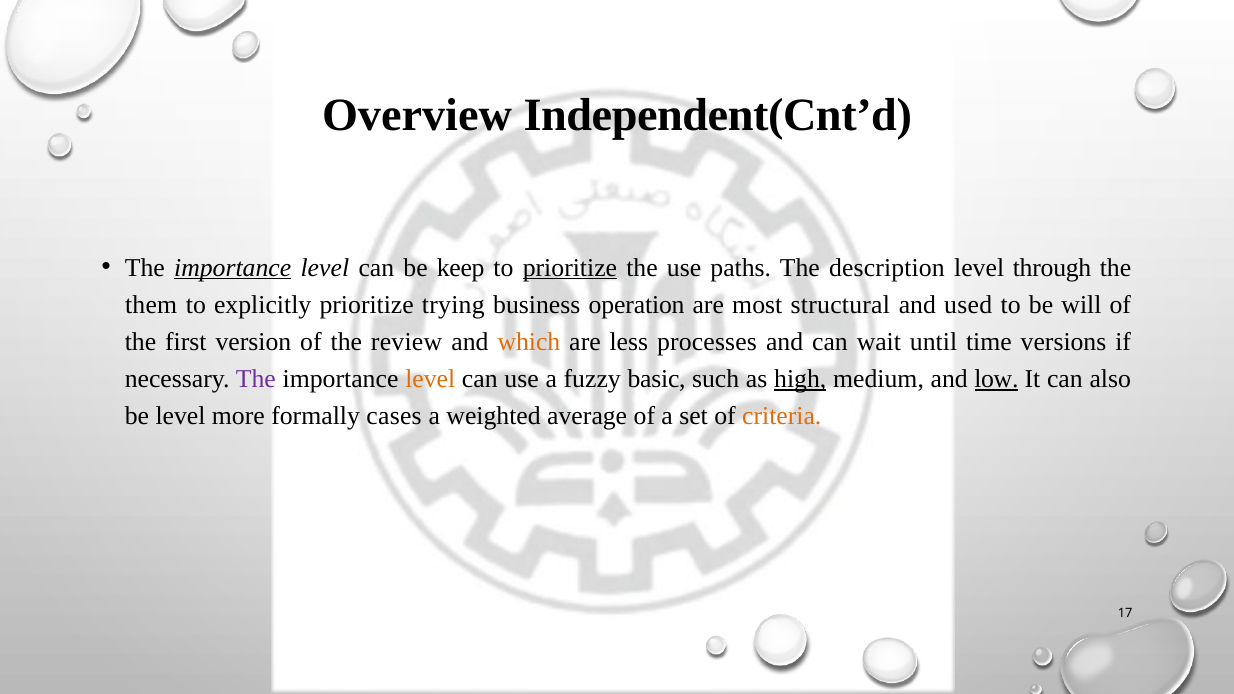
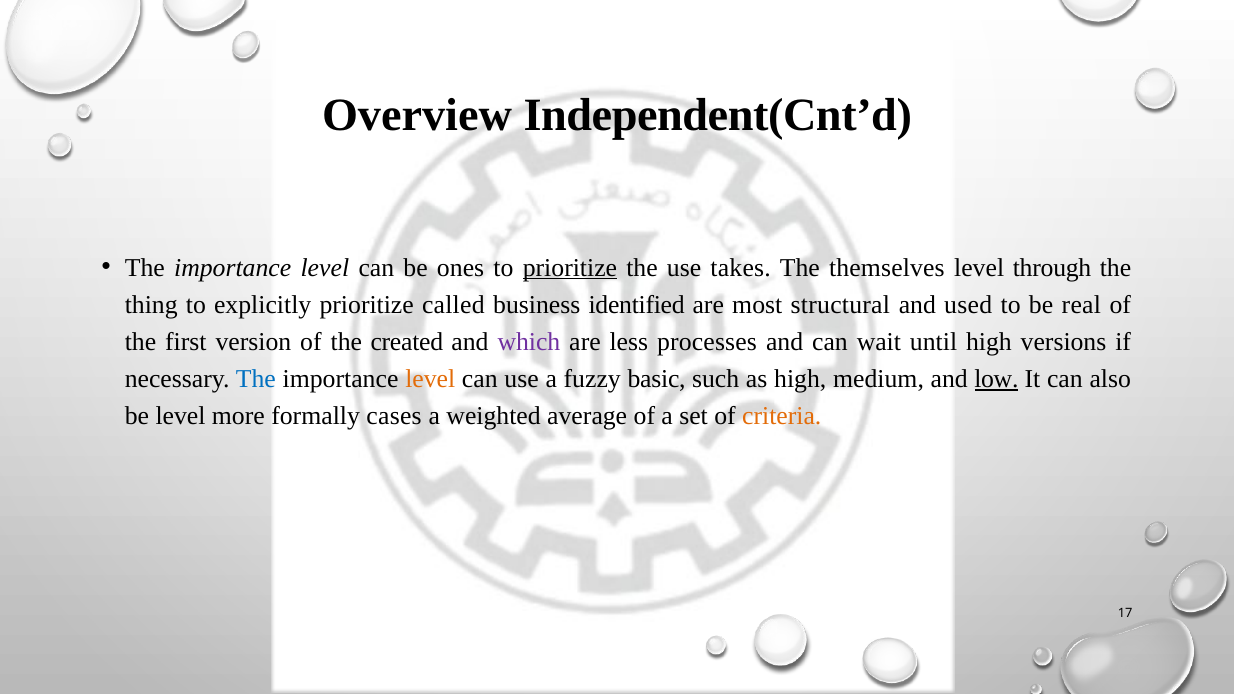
importance at (233, 268) underline: present -> none
keep: keep -> ones
paths: paths -> takes
description: description -> themselves
them: them -> thing
trying: trying -> called
operation: operation -> identified
will: will -> real
review: review -> created
which colour: orange -> purple
until time: time -> high
The at (256, 379) colour: purple -> blue
high at (800, 379) underline: present -> none
